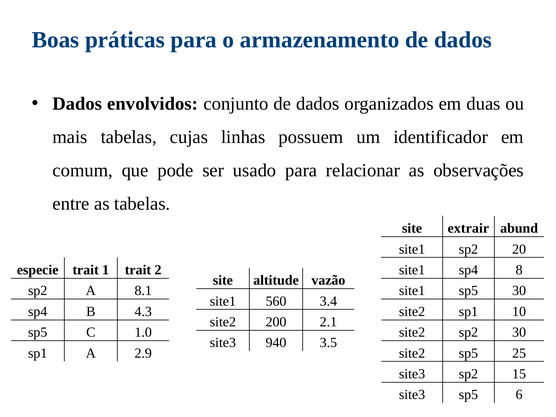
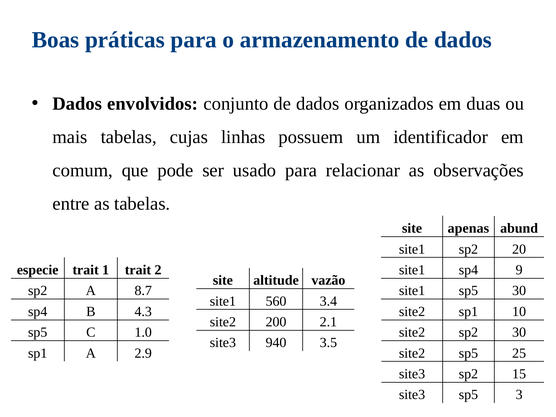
extrair: extrair -> apenas
8: 8 -> 9
8.1: 8.1 -> 8.7
6: 6 -> 3
